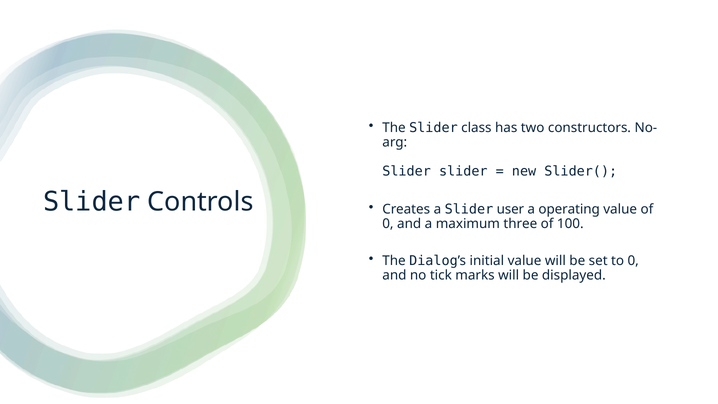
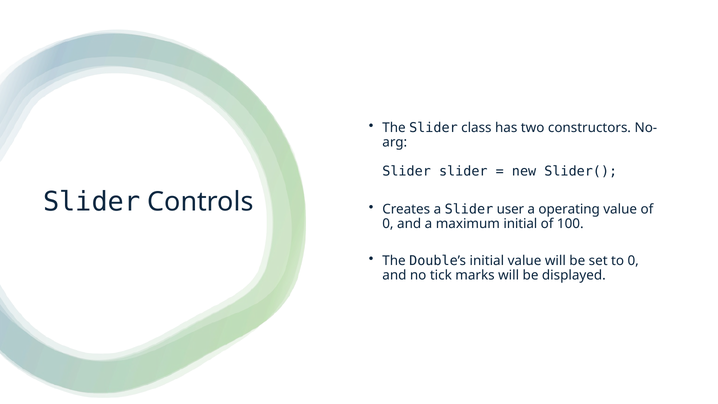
maximum three: three -> initial
Dialog: Dialog -> Double
